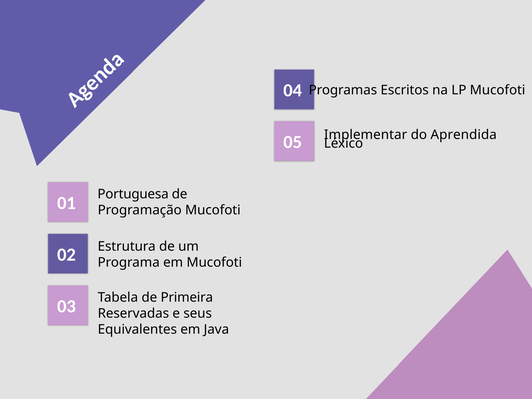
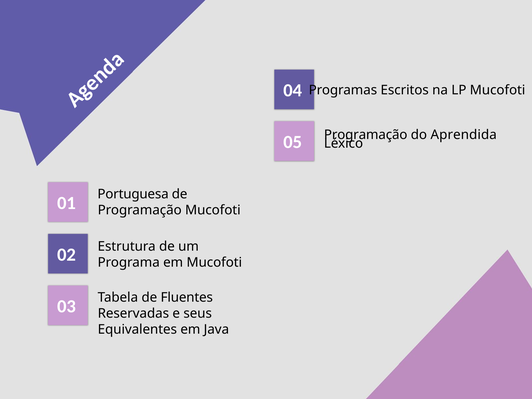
Implementar at (366, 135): Implementar -> Programação
Primeira: Primeira -> Fluentes
